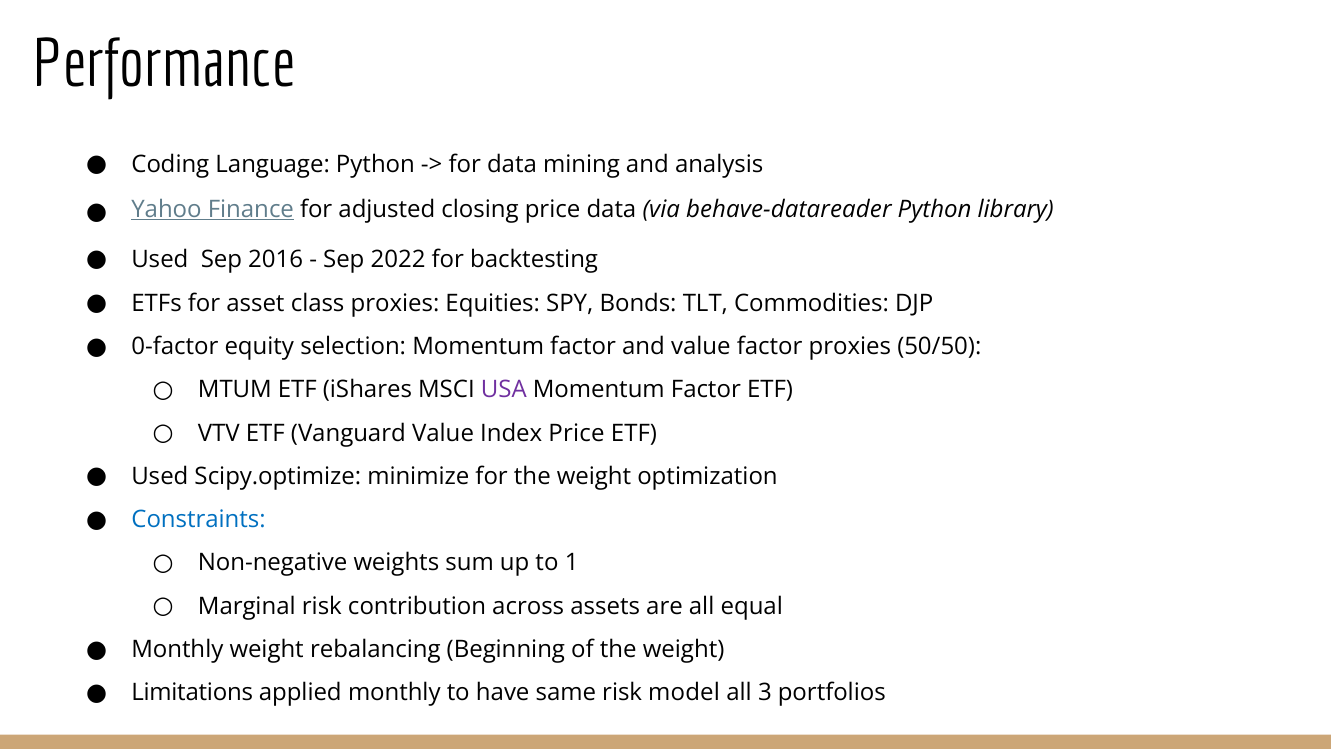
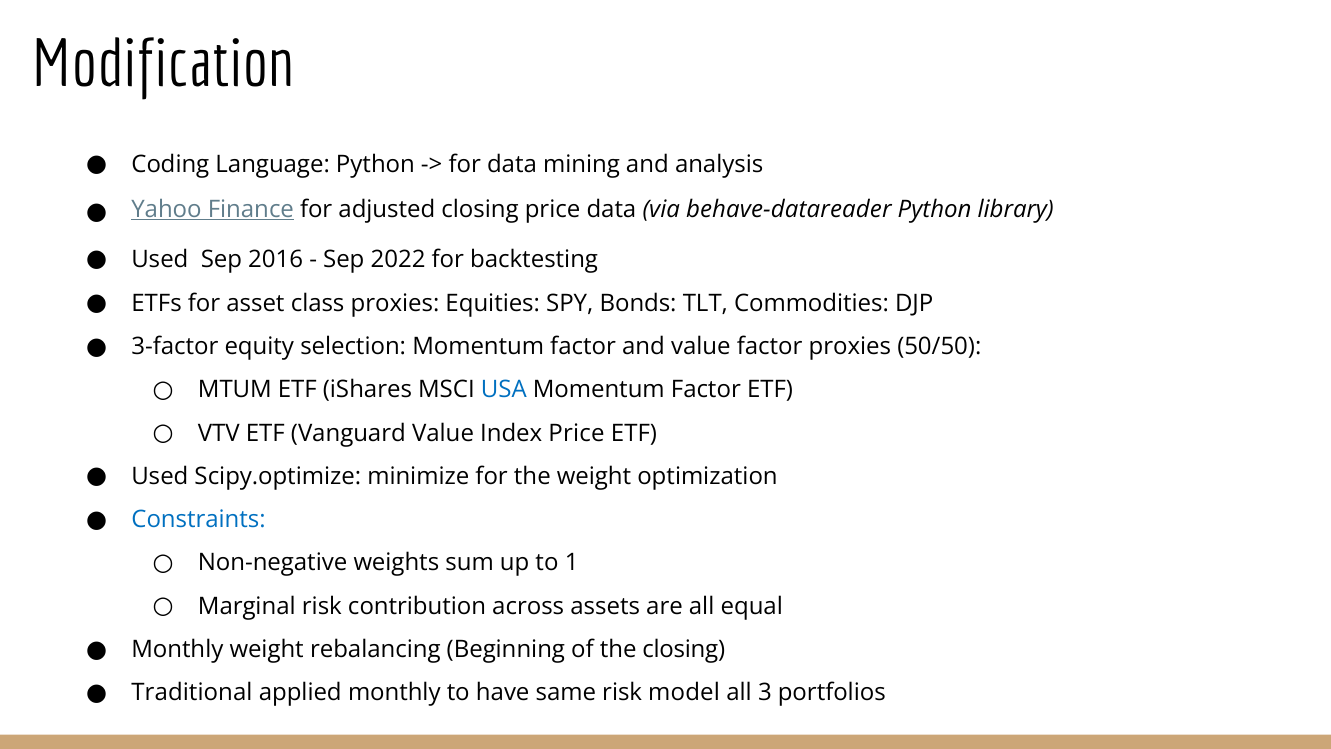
Performance: Performance -> Modification
0-factor: 0-factor -> 3-factor
USA colour: purple -> blue
of the weight: weight -> closing
Limitations: Limitations -> Traditional
